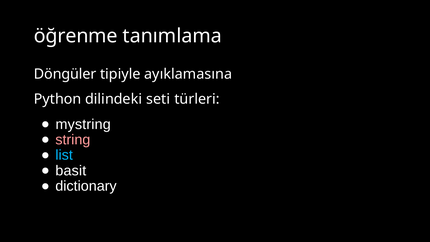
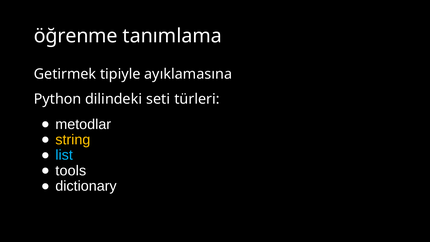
Döngüler: Döngüler -> Getirmek
mystring: mystring -> metodlar
string colour: pink -> yellow
basit: basit -> tools
